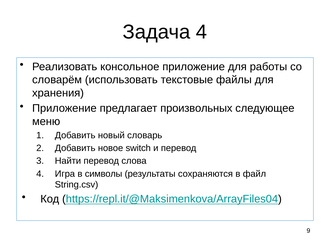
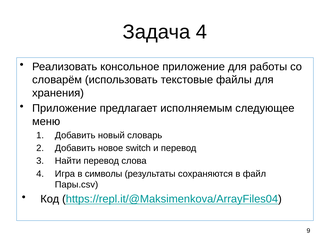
произвольных: произвольных -> исполняемым
String.csv: String.csv -> Пары.csv
